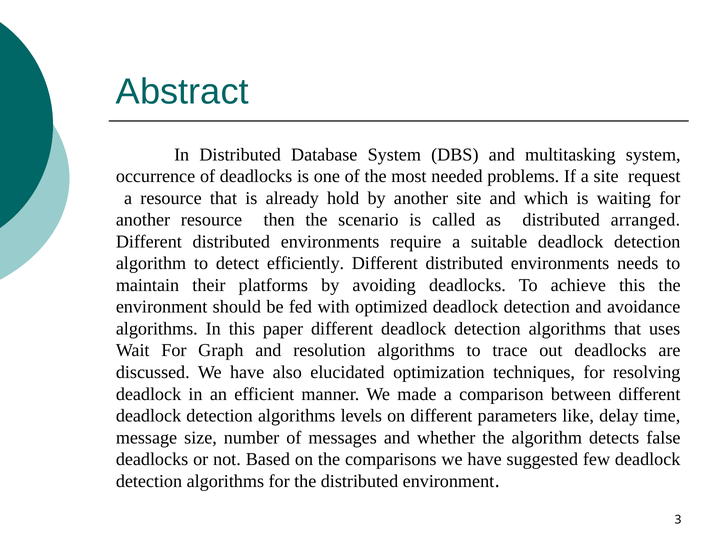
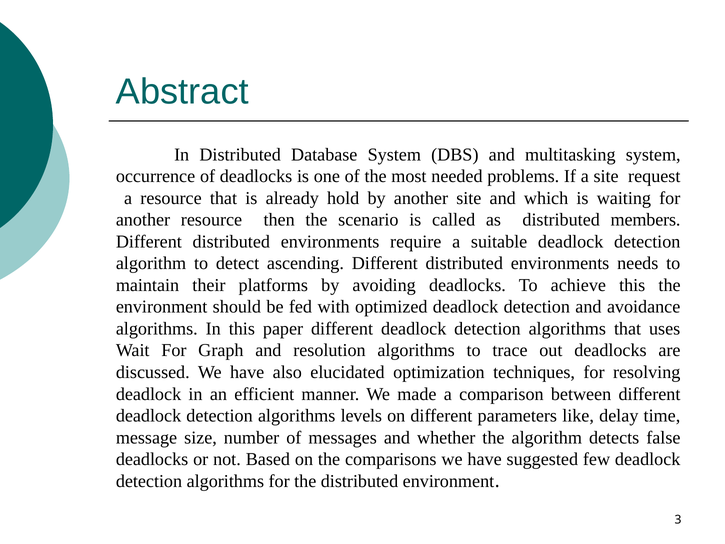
arranged: arranged -> members
efficiently: efficiently -> ascending
